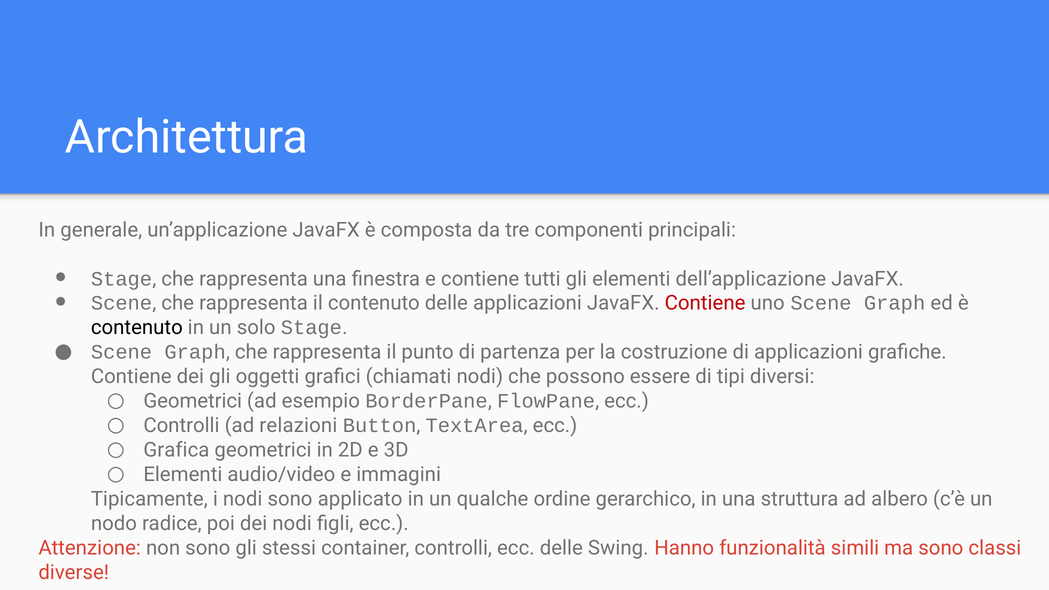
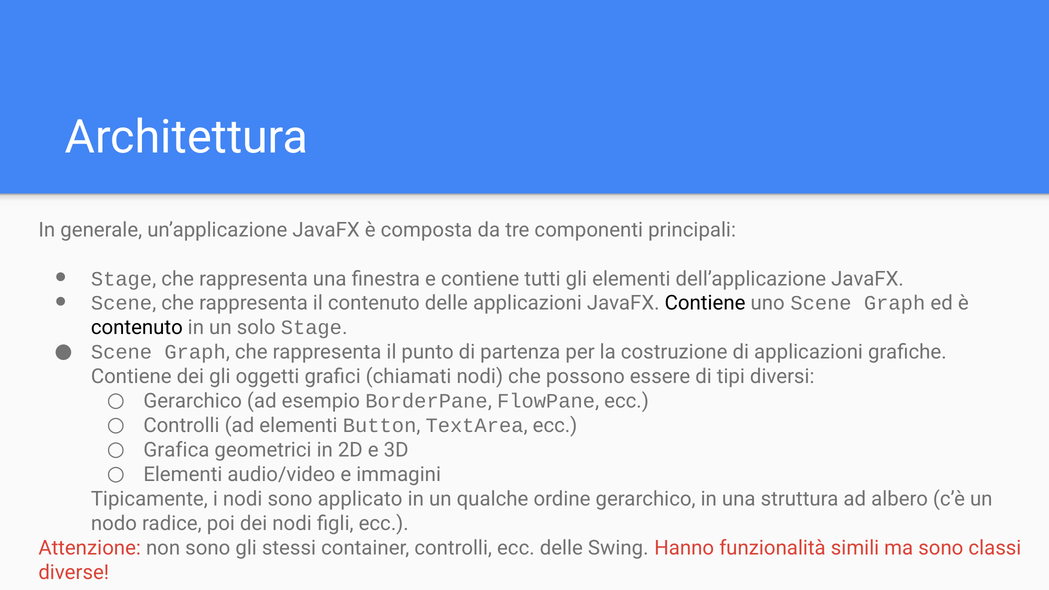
Contiene at (705, 303) colour: red -> black
Geometrici at (193, 401): Geometrici -> Gerarchico
ad relazioni: relazioni -> elementi
